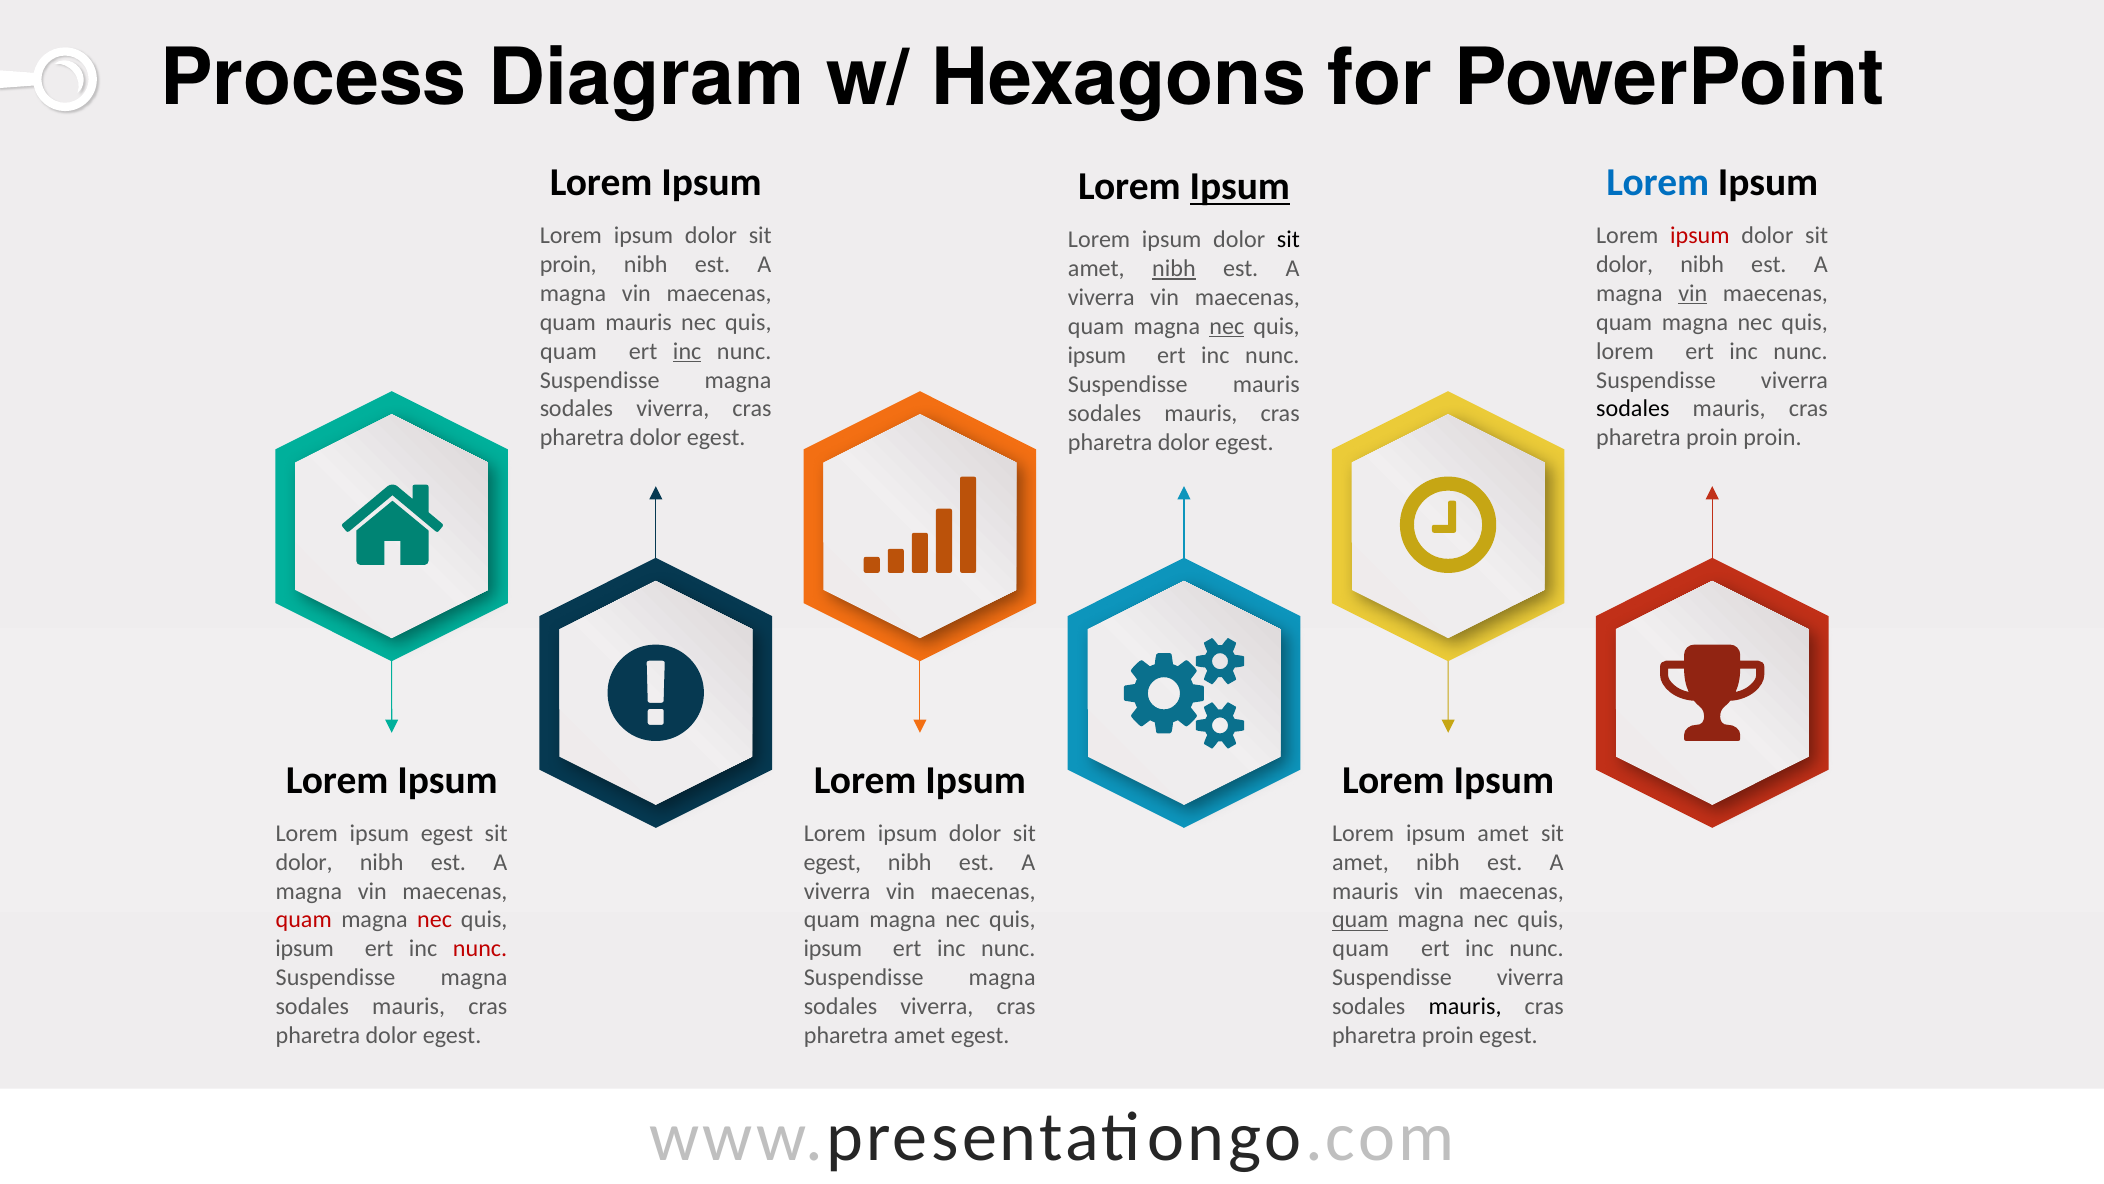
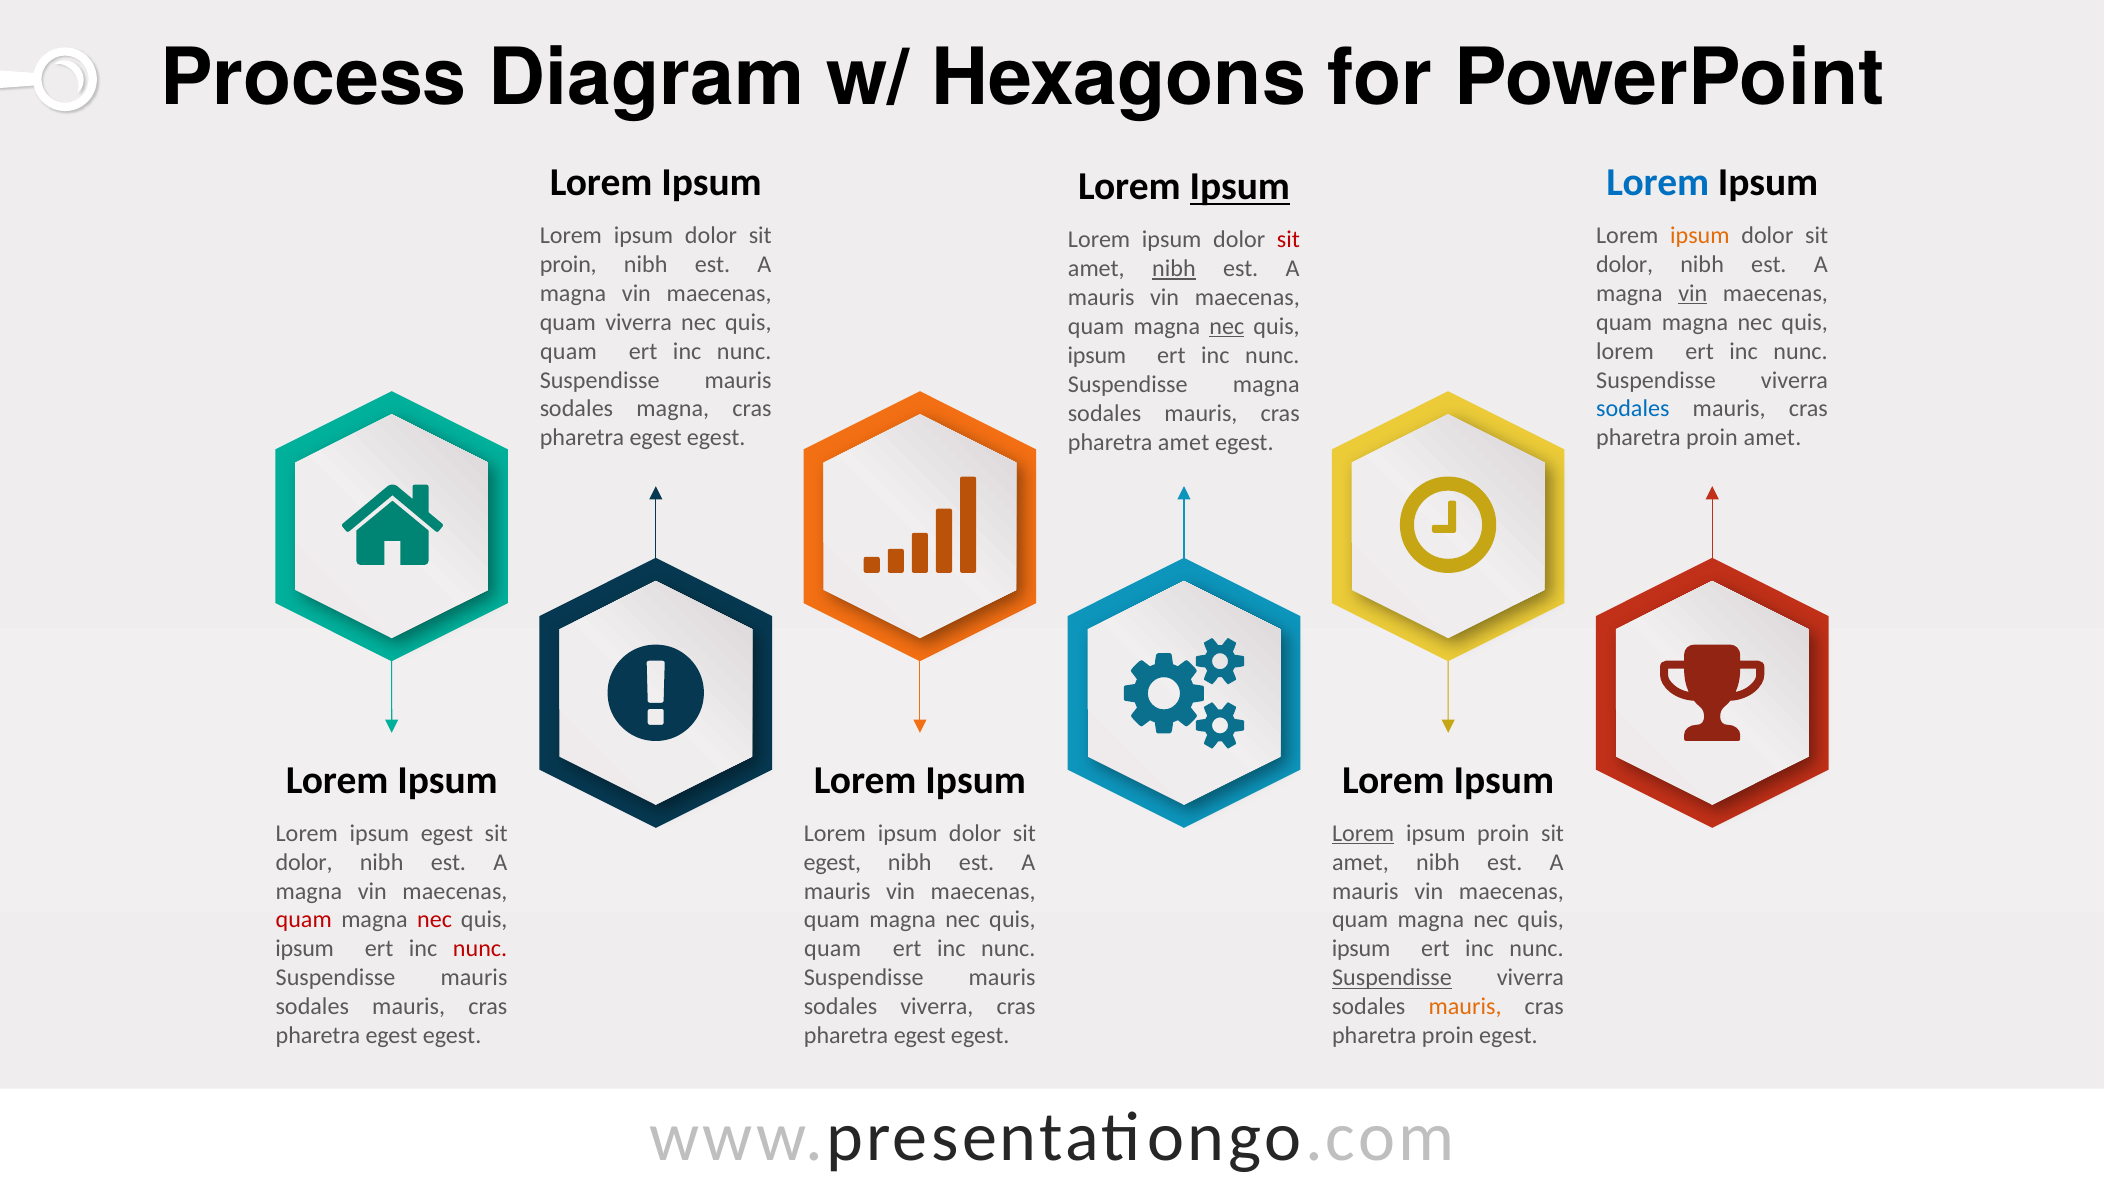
ipsum at (1700, 235) colour: red -> orange
sit at (1288, 239) colour: black -> red
viverra at (1101, 297): viverra -> mauris
quam mauris: mauris -> viverra
inc at (687, 351) underline: present -> none
magna at (738, 380): magna -> mauris
Suspendisse mauris: mauris -> magna
viverra at (673, 409): viverra -> magna
sodales at (1633, 409) colour: black -> blue
dolor at (656, 438): dolor -> egest
proin proin: proin -> amet
dolor at (1184, 442): dolor -> amet
Lorem at (1363, 833) underline: none -> present
ipsum amet: amet -> proin
viverra at (837, 891): viverra -> mauris
quam at (1360, 920) underline: present -> none
ipsum at (833, 949): ipsum -> quam
quam at (1361, 949): quam -> ipsum
magna at (474, 978): magna -> mauris
magna at (1002, 978): magna -> mauris
Suspendisse at (1392, 978) underline: none -> present
mauris at (1465, 1006) colour: black -> orange
dolor at (391, 1035): dolor -> egest
amet at (920, 1035): amet -> egest
